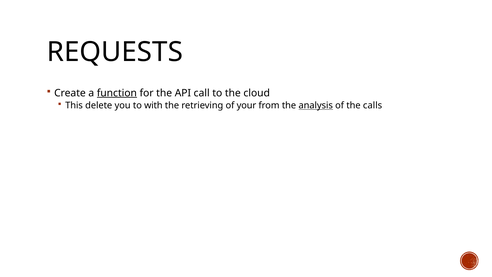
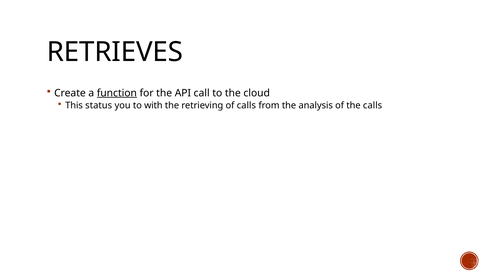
REQUESTS: REQUESTS -> RETRIEVES
delete: delete -> status
of your: your -> calls
analysis underline: present -> none
